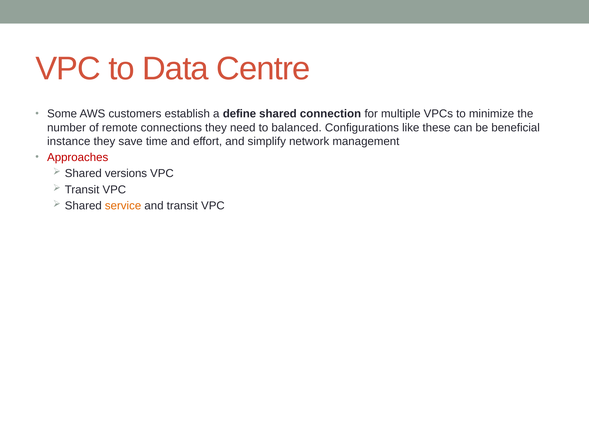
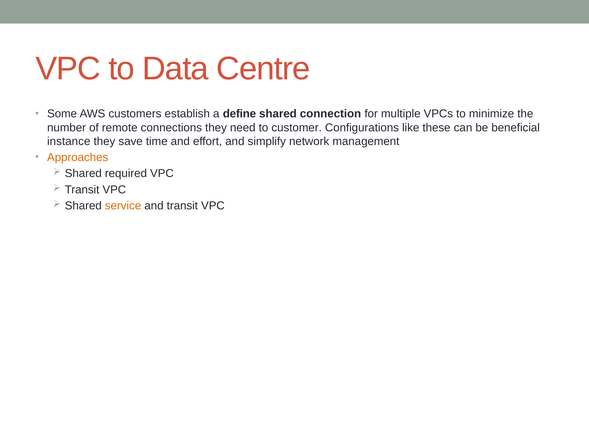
balanced: balanced -> customer
Approaches colour: red -> orange
versions: versions -> required
